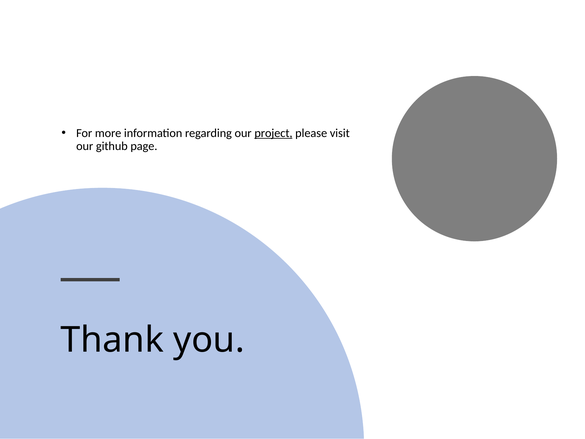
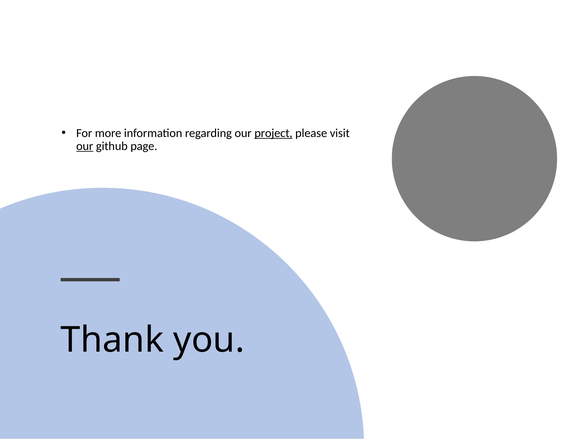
our at (85, 146) underline: none -> present
